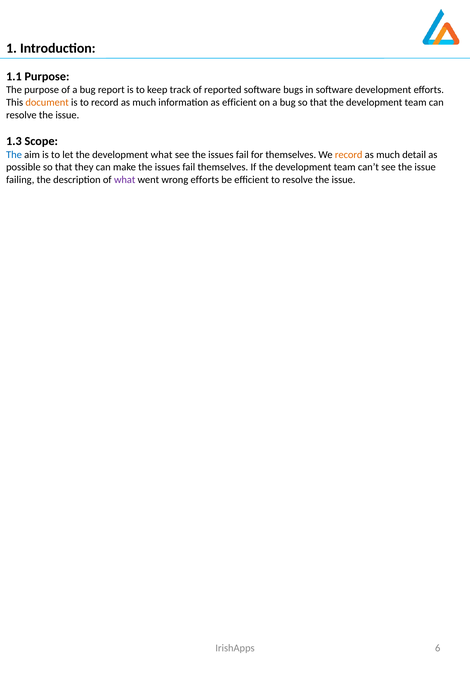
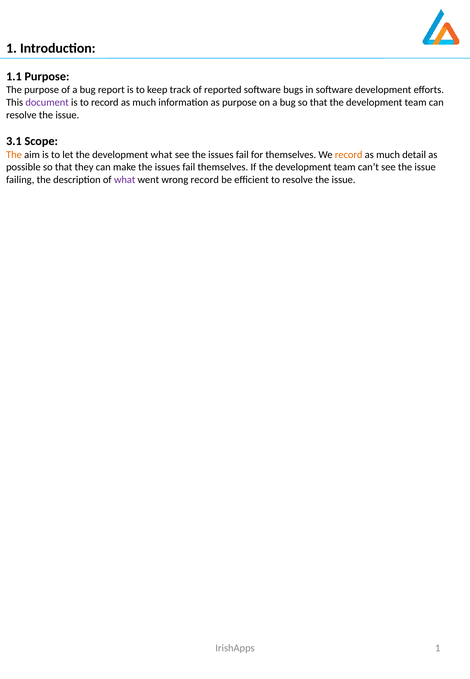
document colour: orange -> purple
as efficient: efficient -> purpose
1.3: 1.3 -> 3.1
The at (14, 155) colour: blue -> orange
wrong efforts: efforts -> record
IrishApps 6: 6 -> 1
